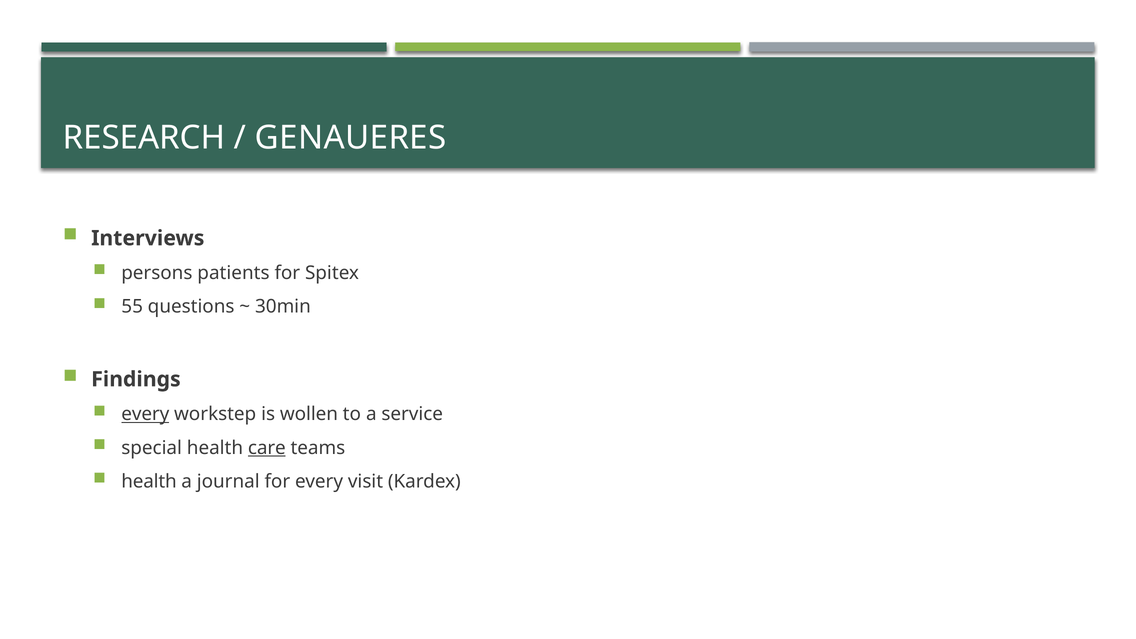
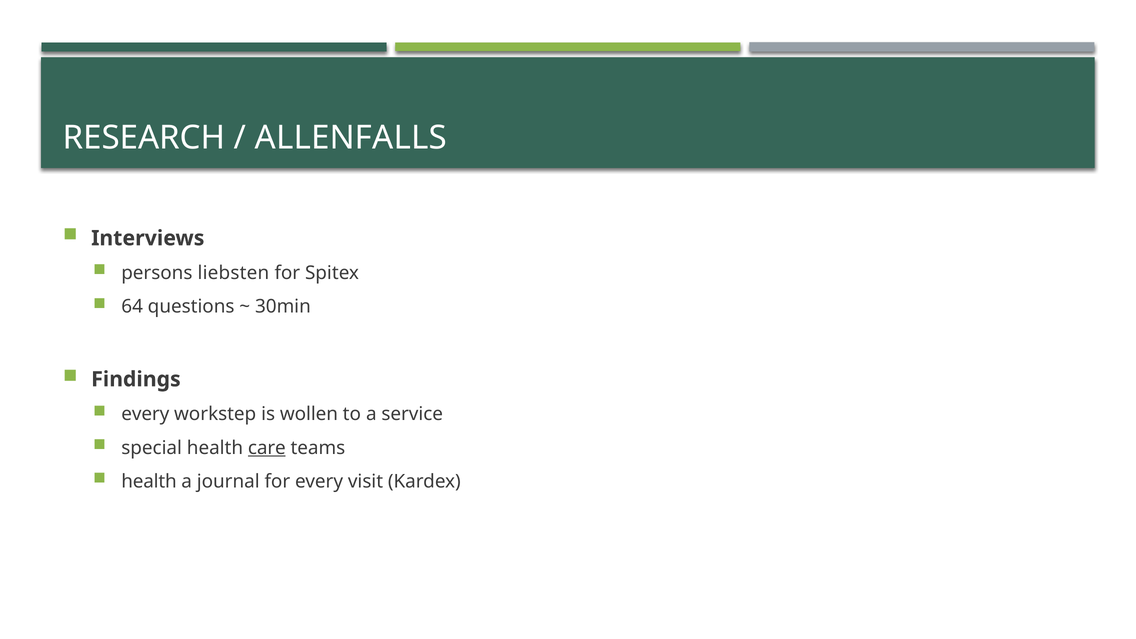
GENAUERES: GENAUERES -> ALLENFALLS
patients: patients -> liebsten
55: 55 -> 64
every at (145, 414) underline: present -> none
